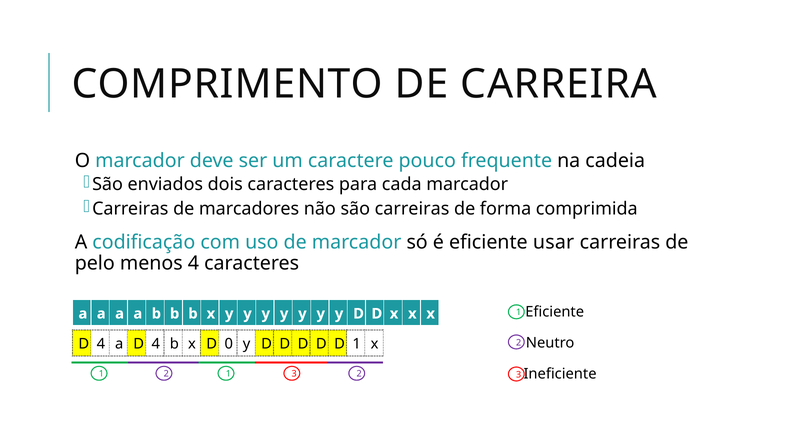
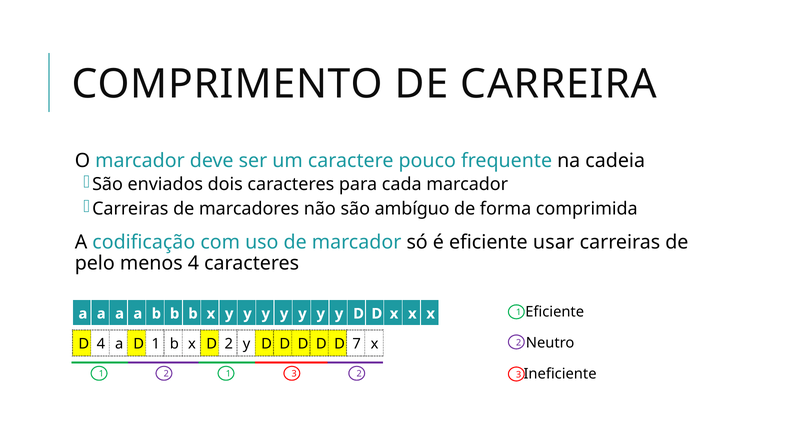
são carreiras: carreiras -> ambíguo
a D 4: 4 -> 1
D 0: 0 -> 2
D 1: 1 -> 7
